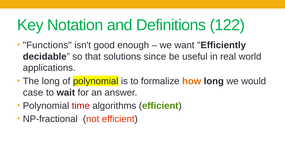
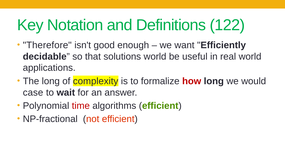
Functions: Functions -> Therefore
solutions since: since -> world
of polynomial: polynomial -> complexity
how colour: orange -> red
